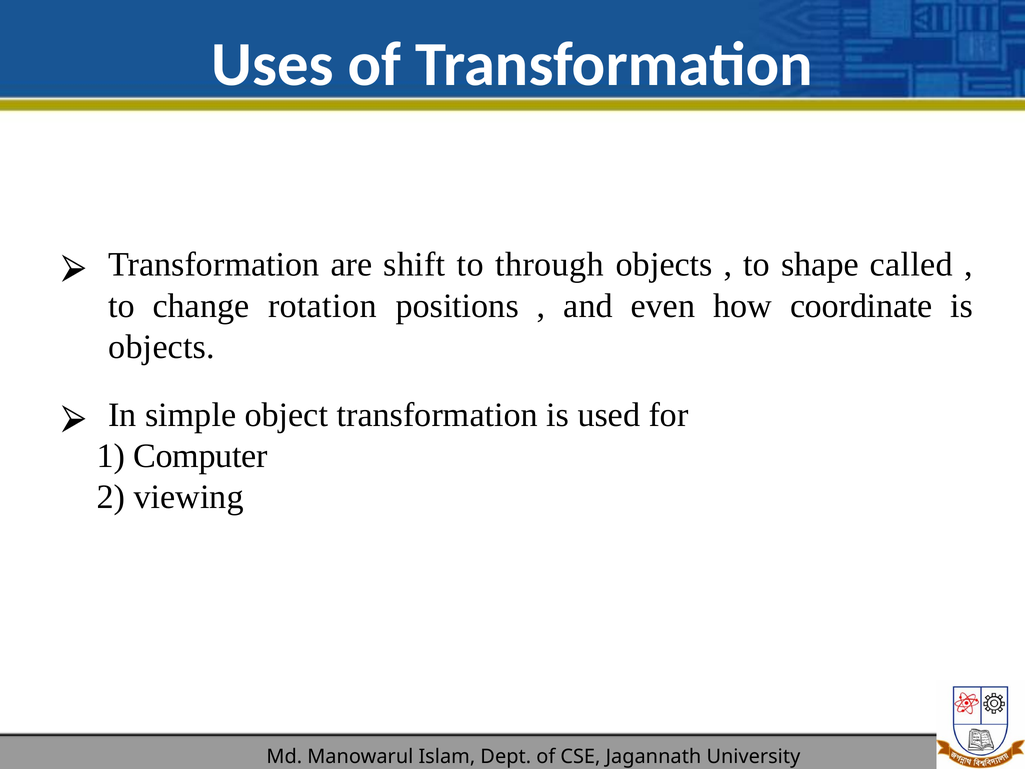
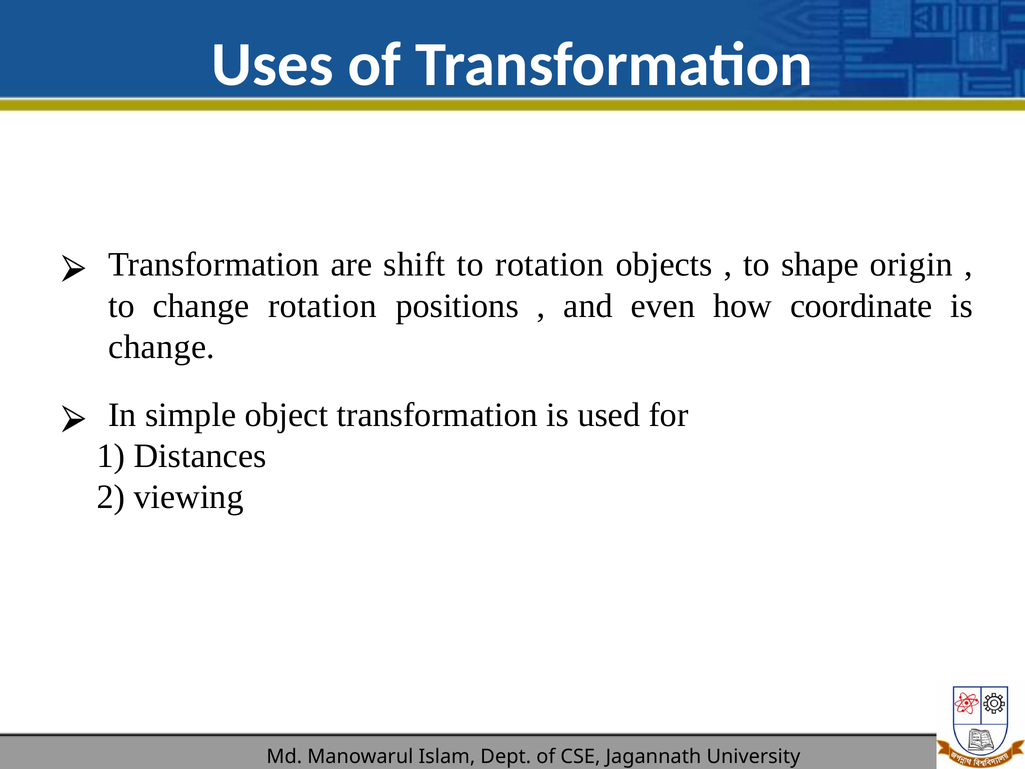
to through: through -> rotation
called: called -> origin
objects at (162, 347): objects -> change
Computer: Computer -> Distances
